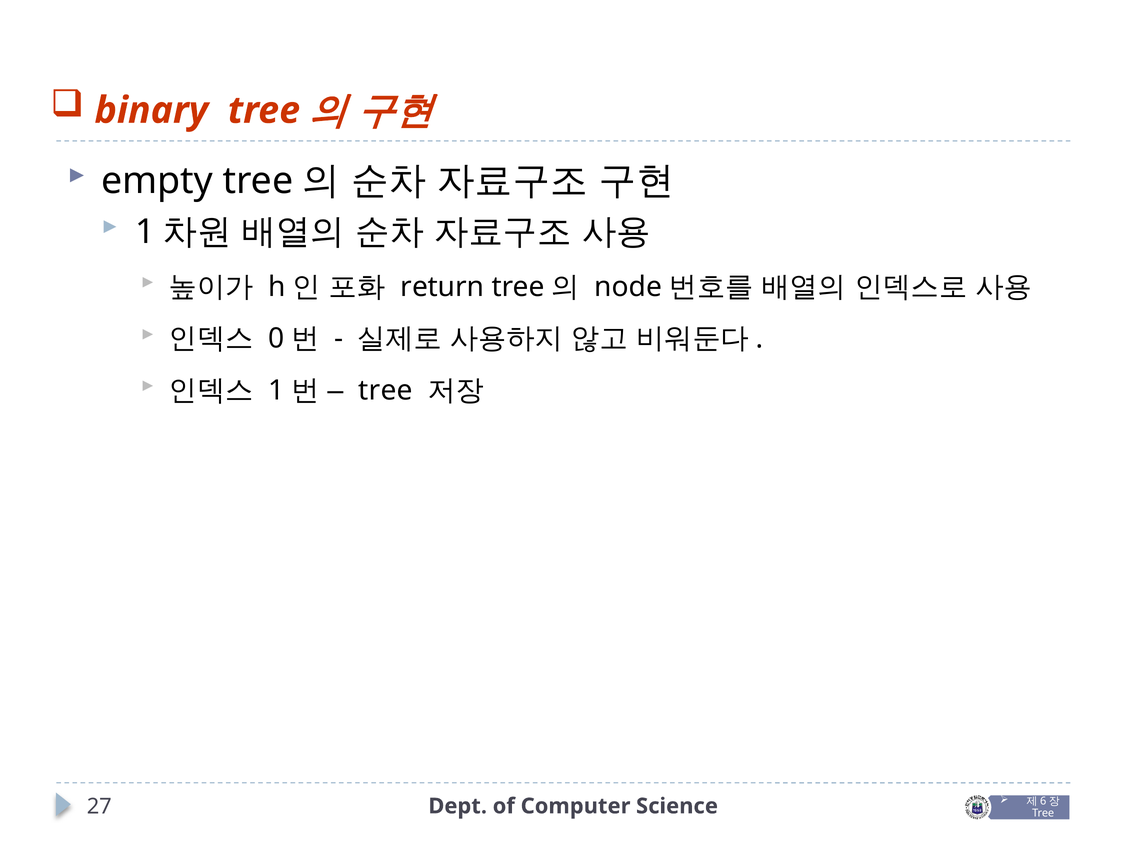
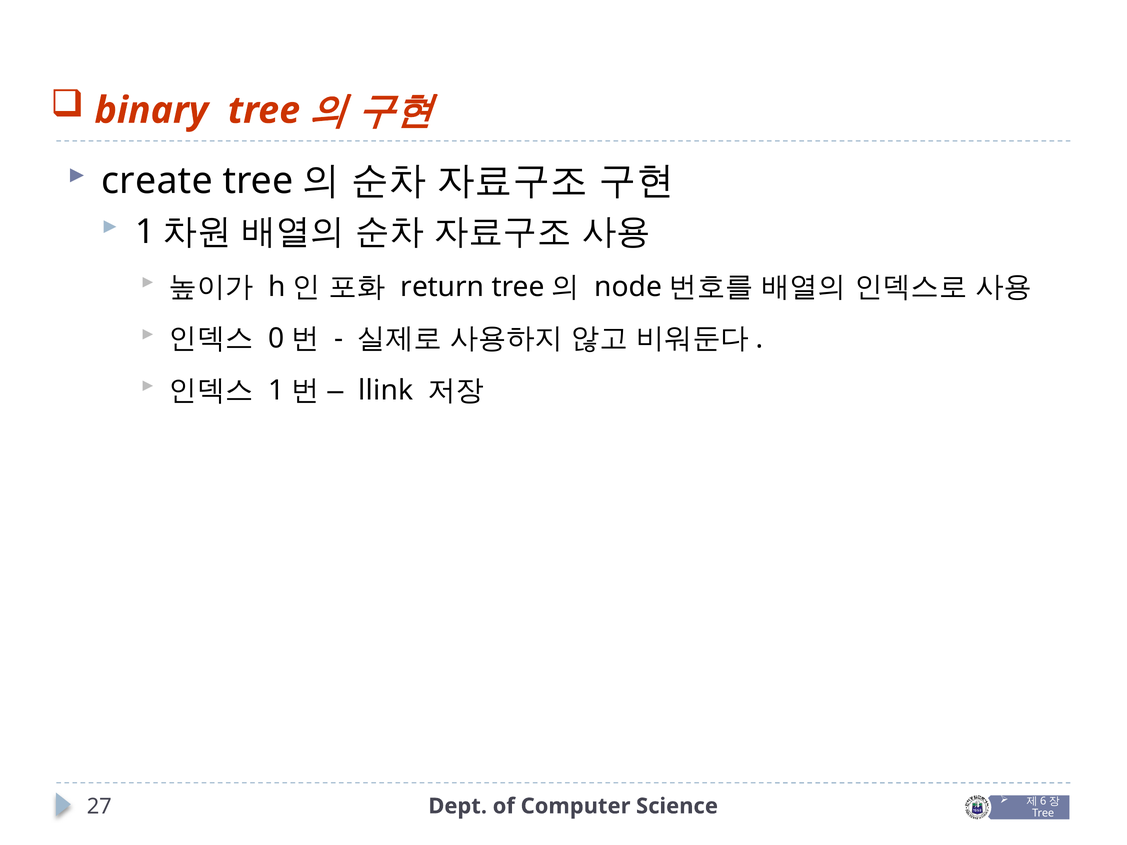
empty: empty -> create
tree at (386, 390): tree -> llink
